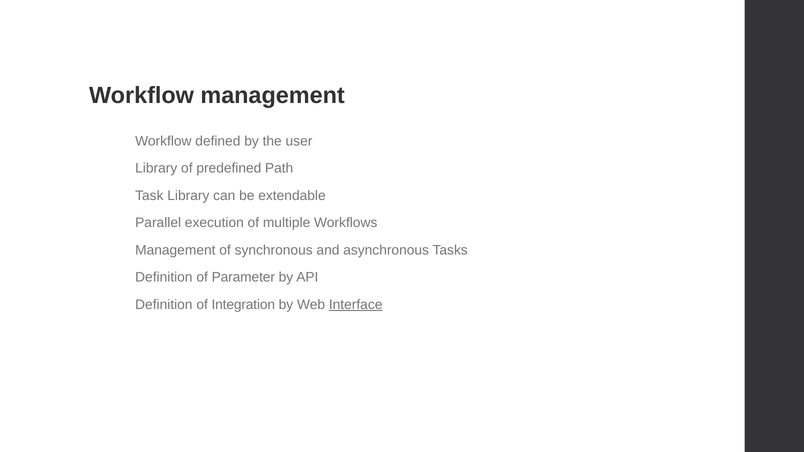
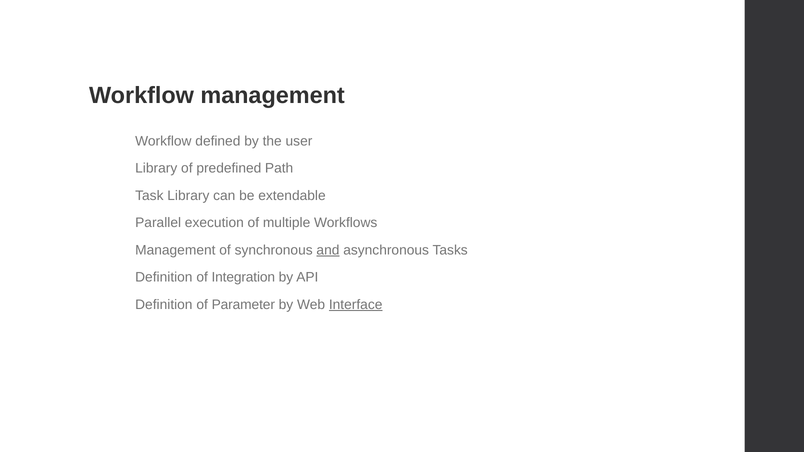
and underline: none -> present
Parameter: Parameter -> Integration
Integration: Integration -> Parameter
